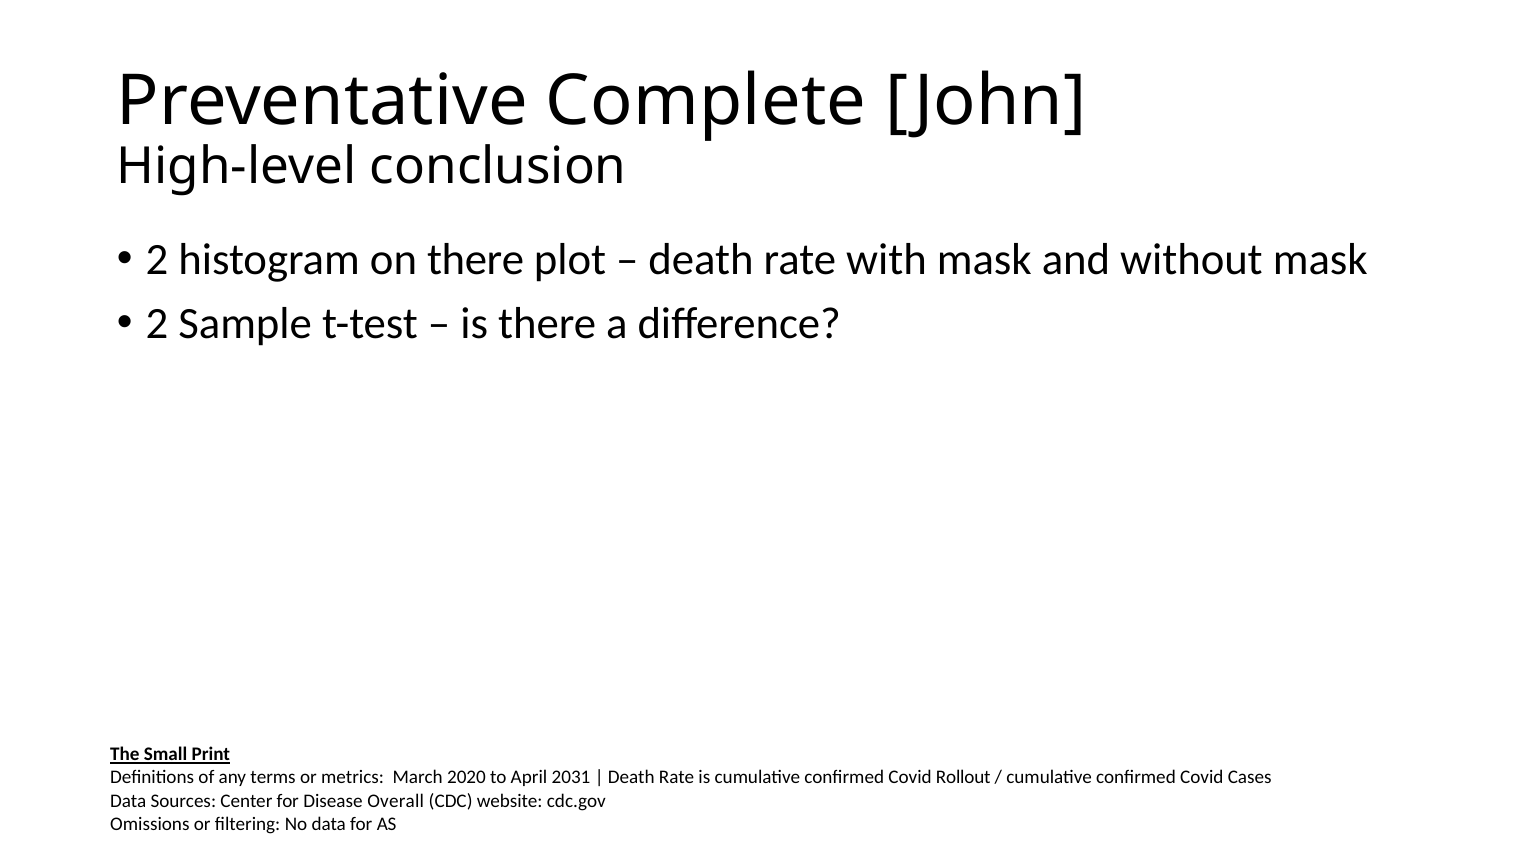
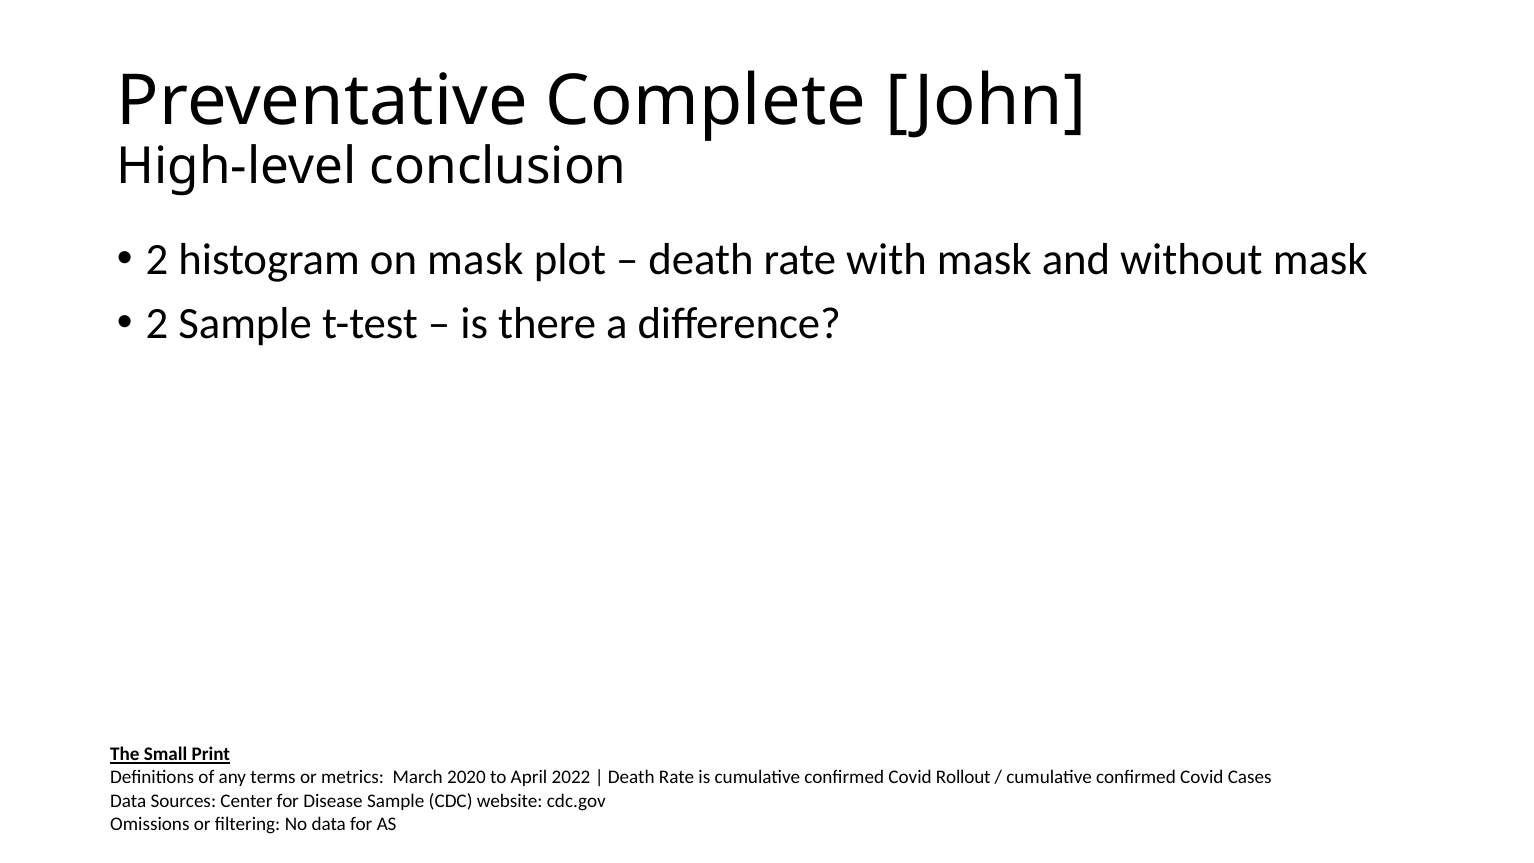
on there: there -> mask
2031: 2031 -> 2022
Disease Overall: Overall -> Sample
